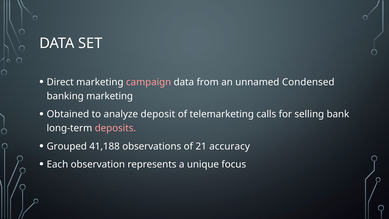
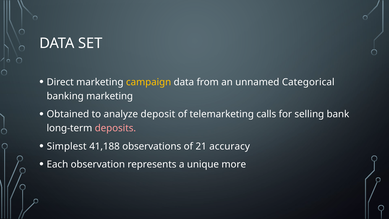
campaign colour: pink -> yellow
Condensed: Condensed -> Categorical
Grouped: Grouped -> Simplest
focus: focus -> more
